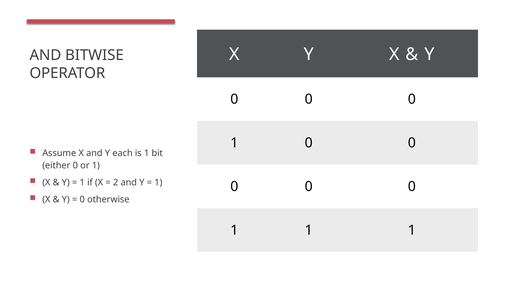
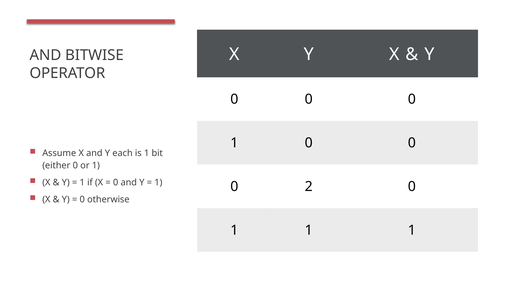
2 at (116, 182): 2 -> 0
0 at (309, 186): 0 -> 2
